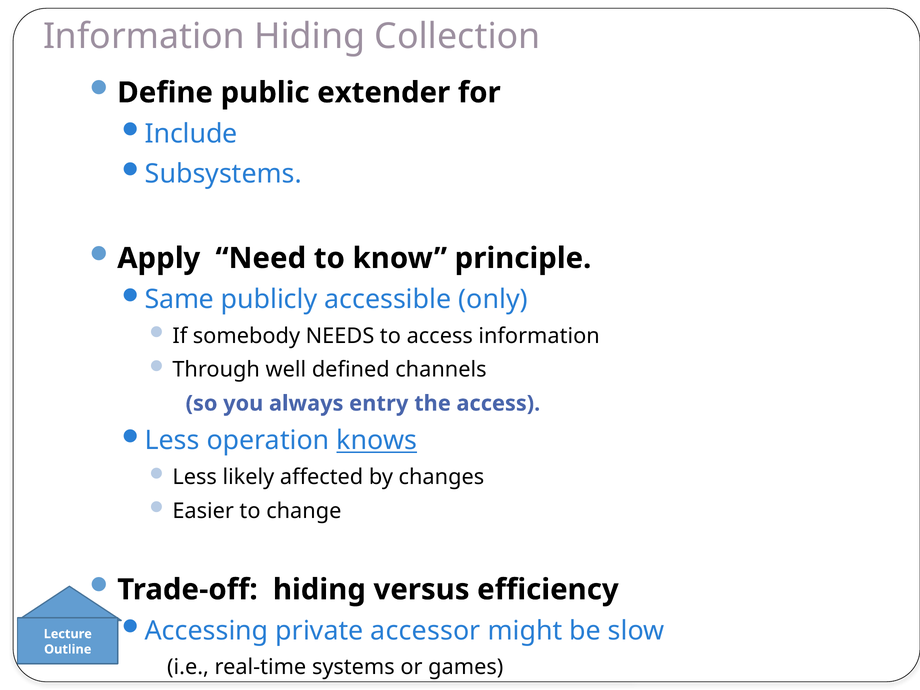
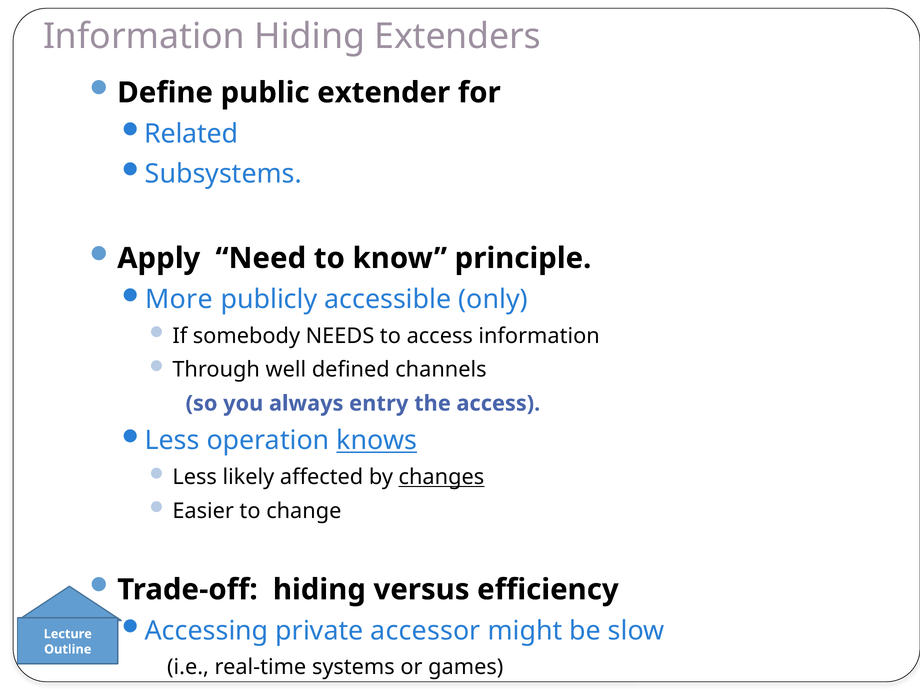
Collection: Collection -> Extenders
Include: Include -> Related
Same: Same -> More
changes underline: none -> present
